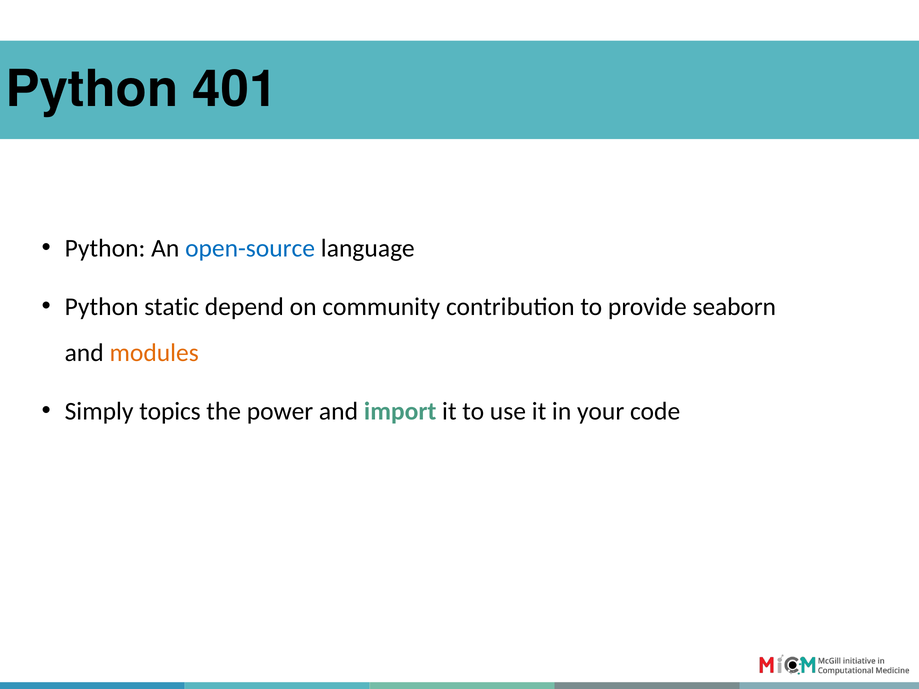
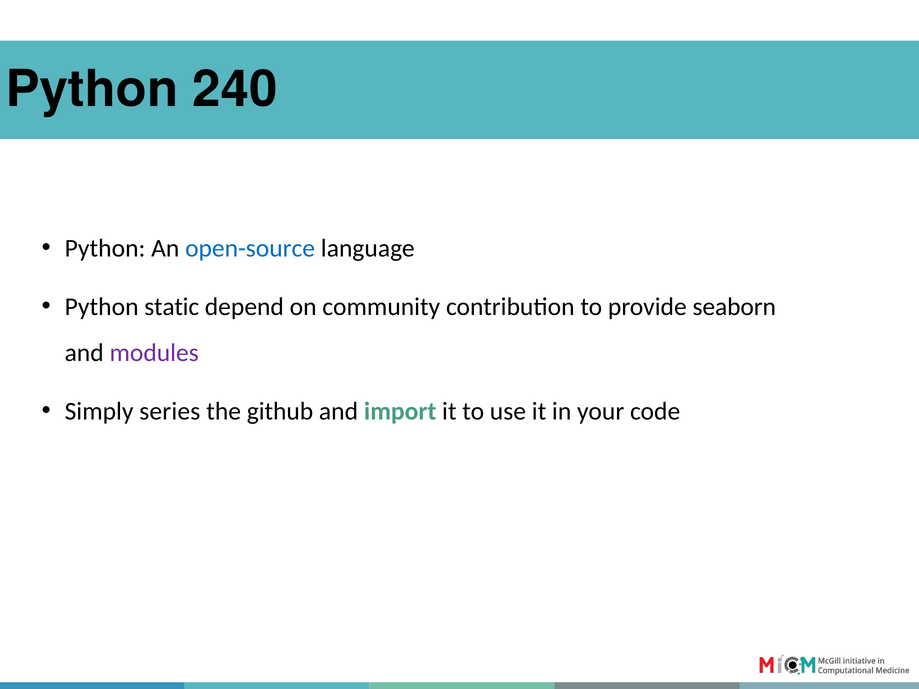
401: 401 -> 240
modules colour: orange -> purple
topics: topics -> series
power: power -> github
